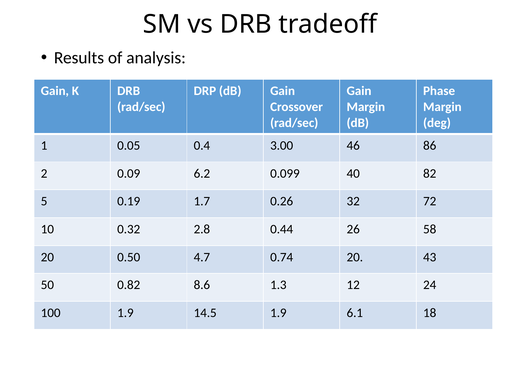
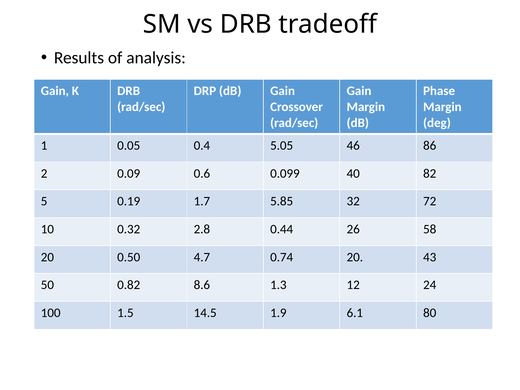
3.00: 3.00 -> 5.05
6.2: 6.2 -> 0.6
0.26: 0.26 -> 5.85
100 1.9: 1.9 -> 1.5
18: 18 -> 80
